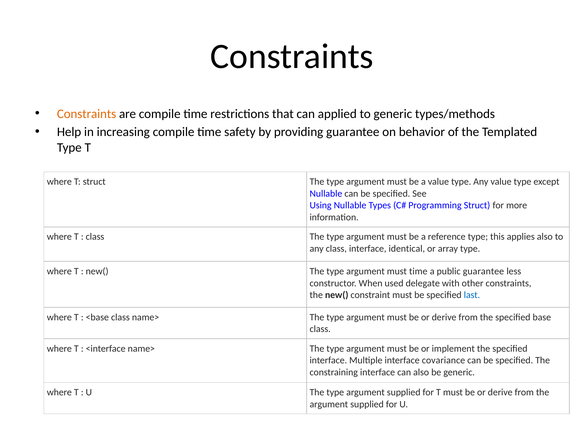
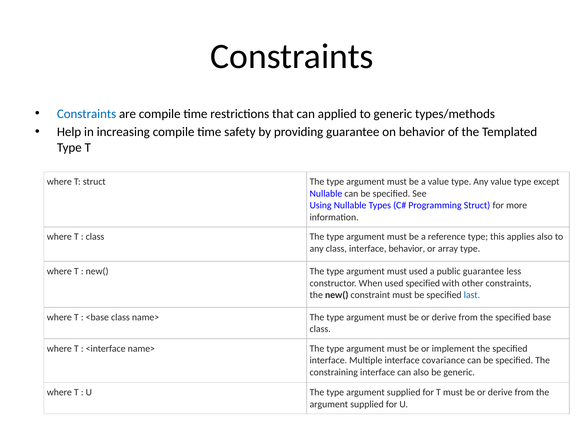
Constraints at (87, 114) colour: orange -> blue
interface identical: identical -> behavior
must time: time -> used
used delegate: delegate -> specified
